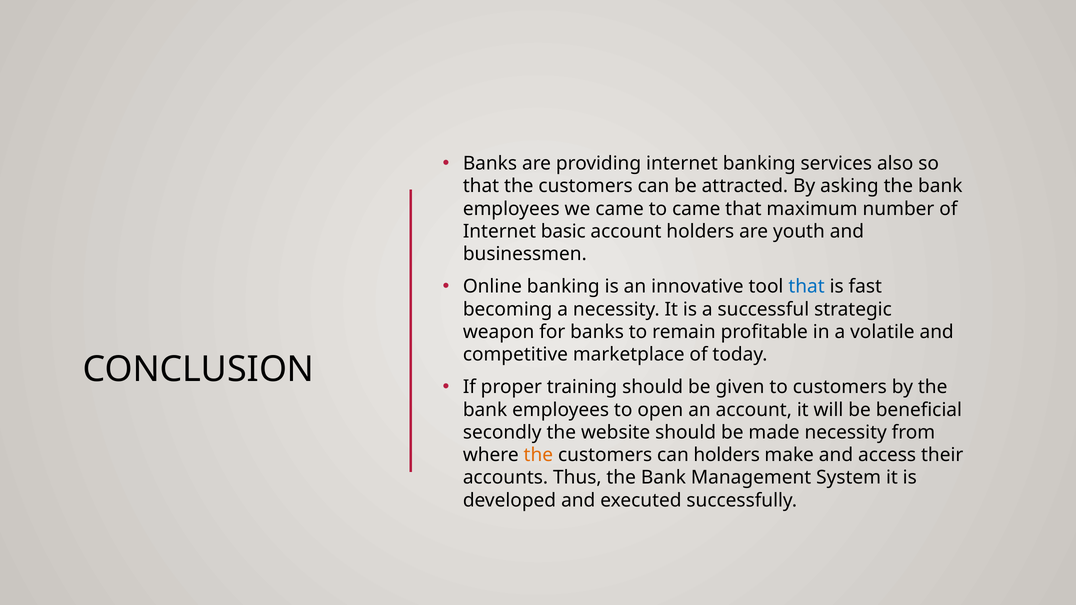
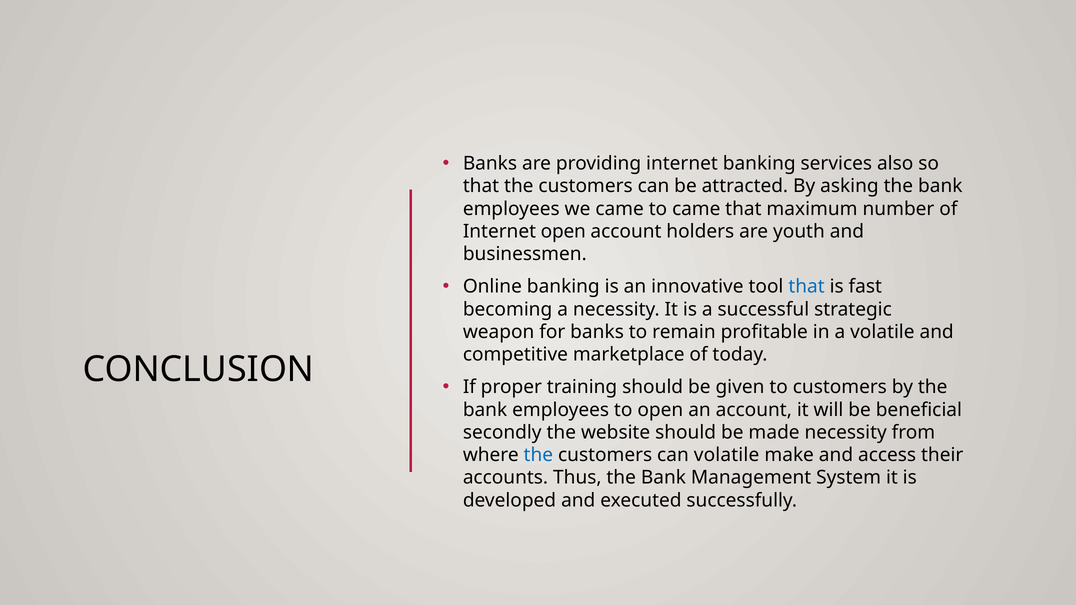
Internet basic: basic -> open
the at (538, 455) colour: orange -> blue
can holders: holders -> volatile
